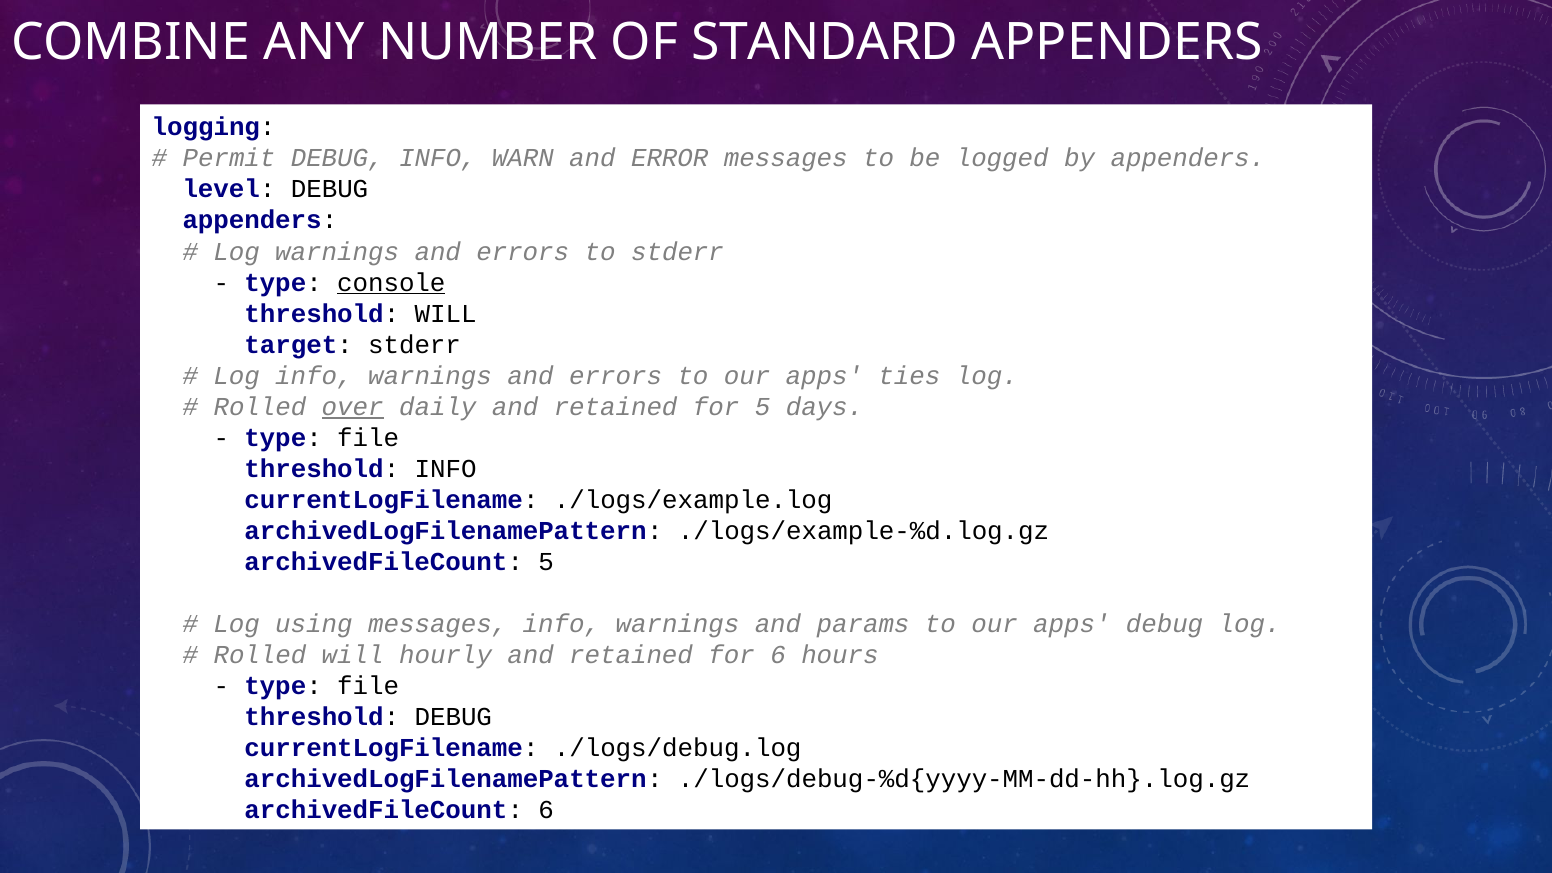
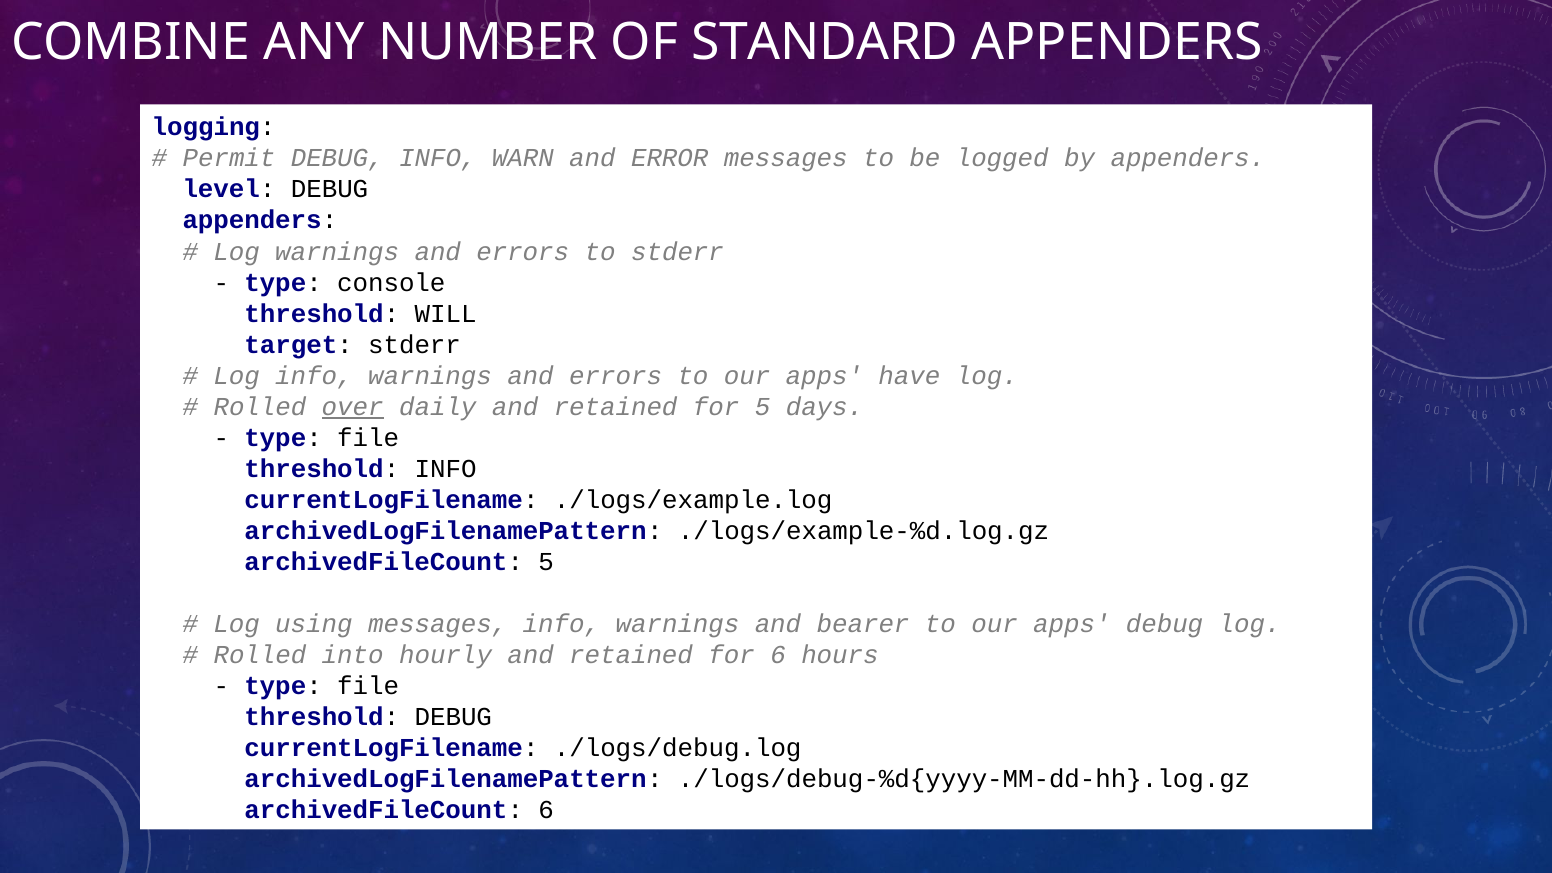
console underline: present -> none
ties: ties -> have
params: params -> bearer
Rolled will: will -> into
